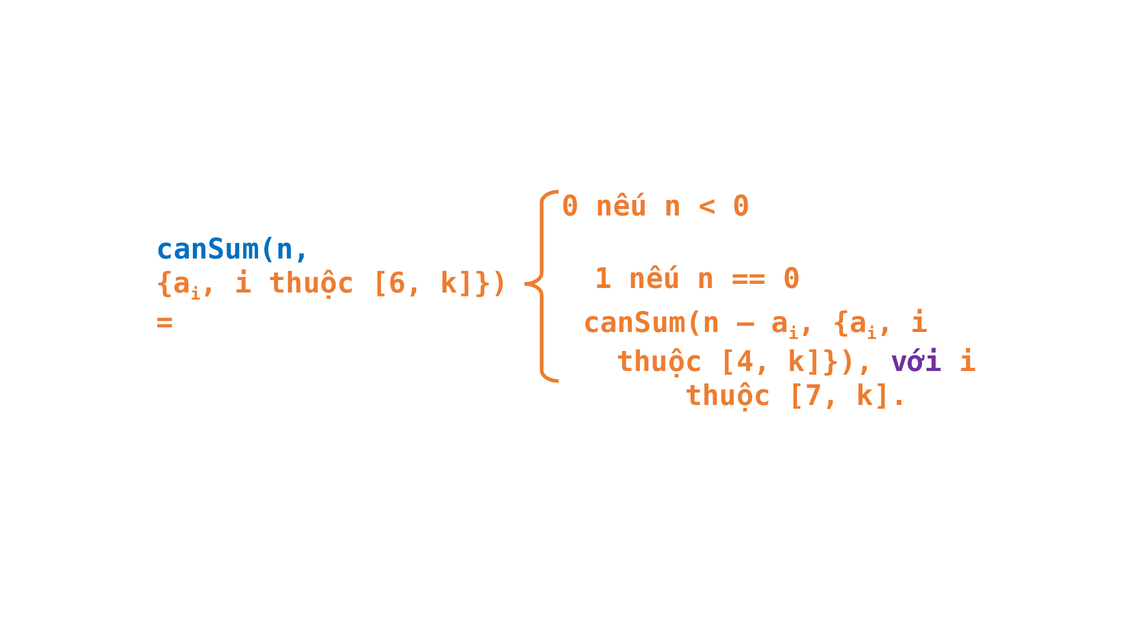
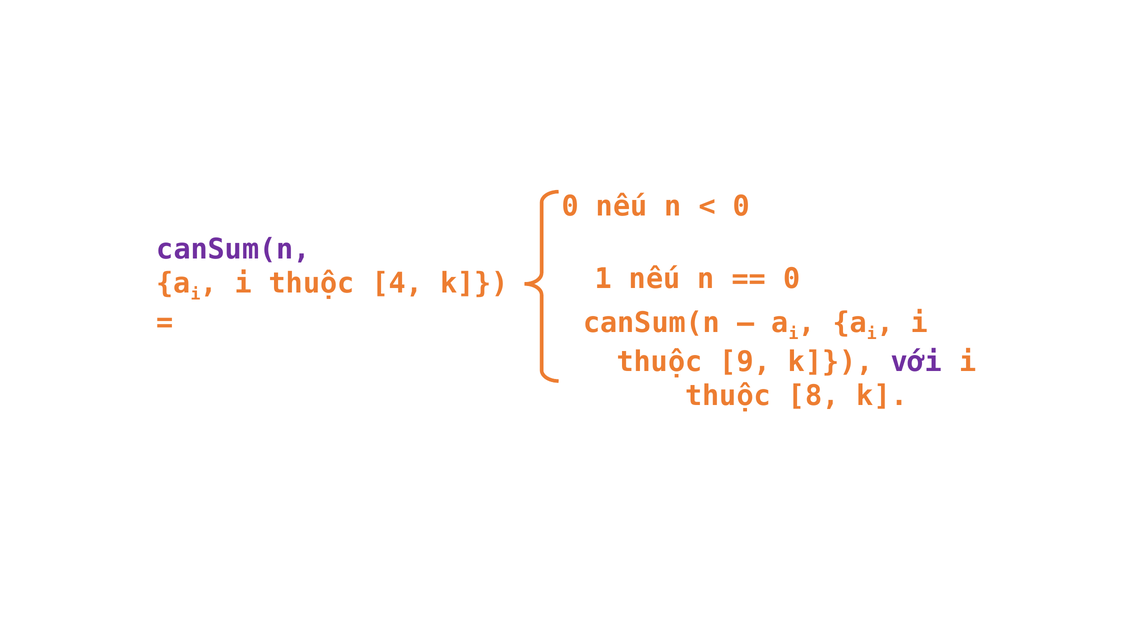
canSum(n at (233, 249) colour: blue -> purple
6: 6 -> 4
4: 4 -> 9
7: 7 -> 8
